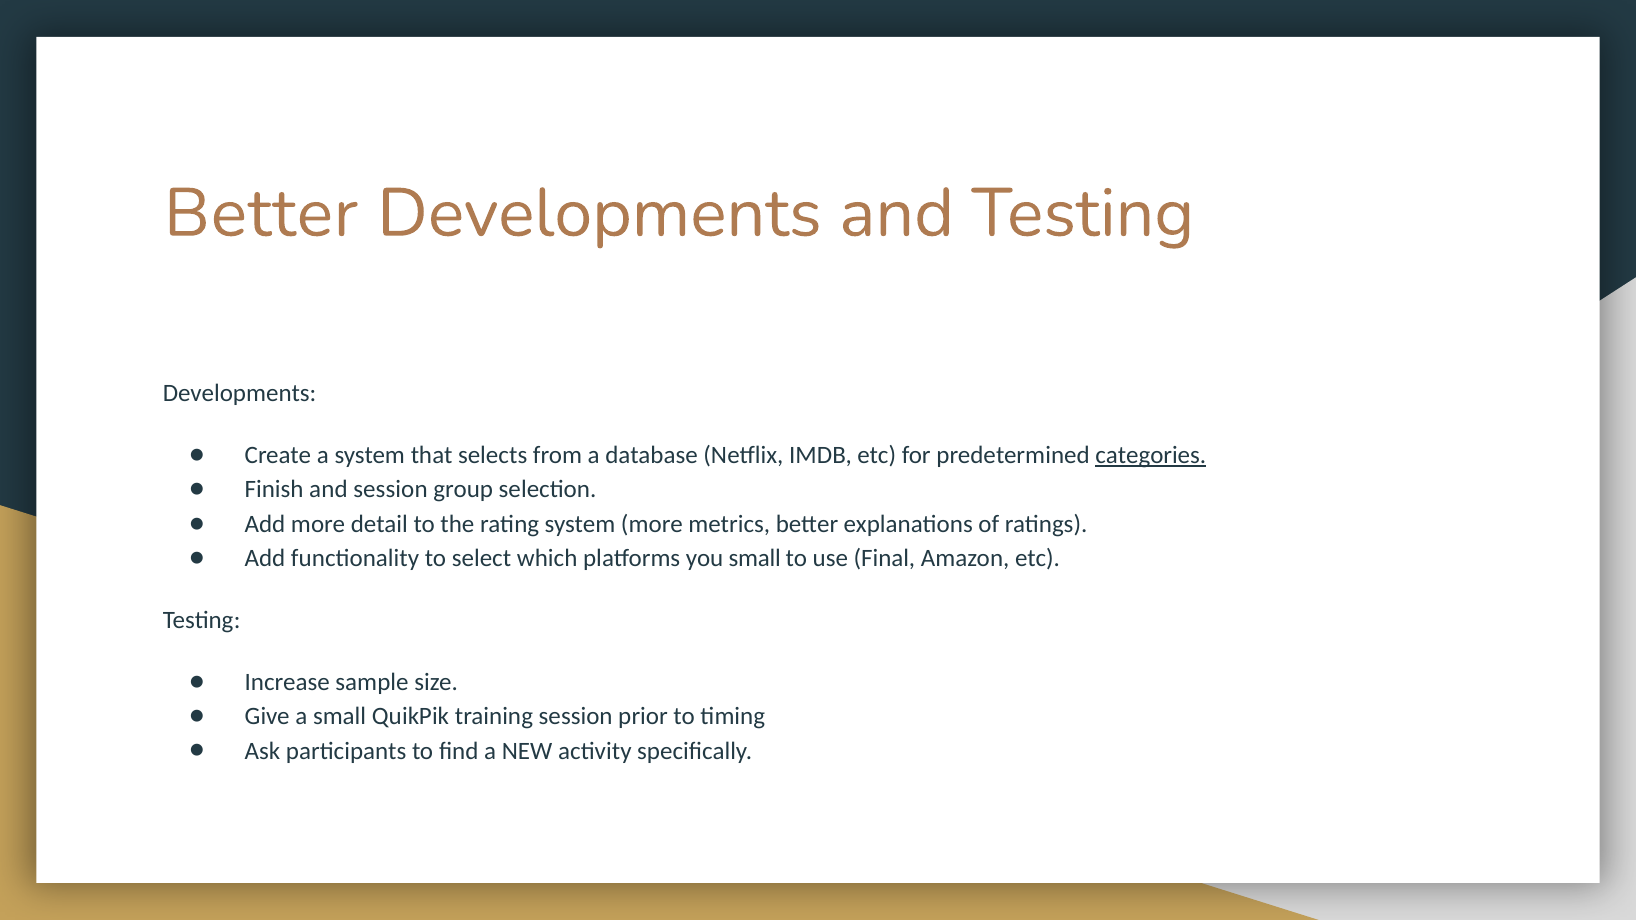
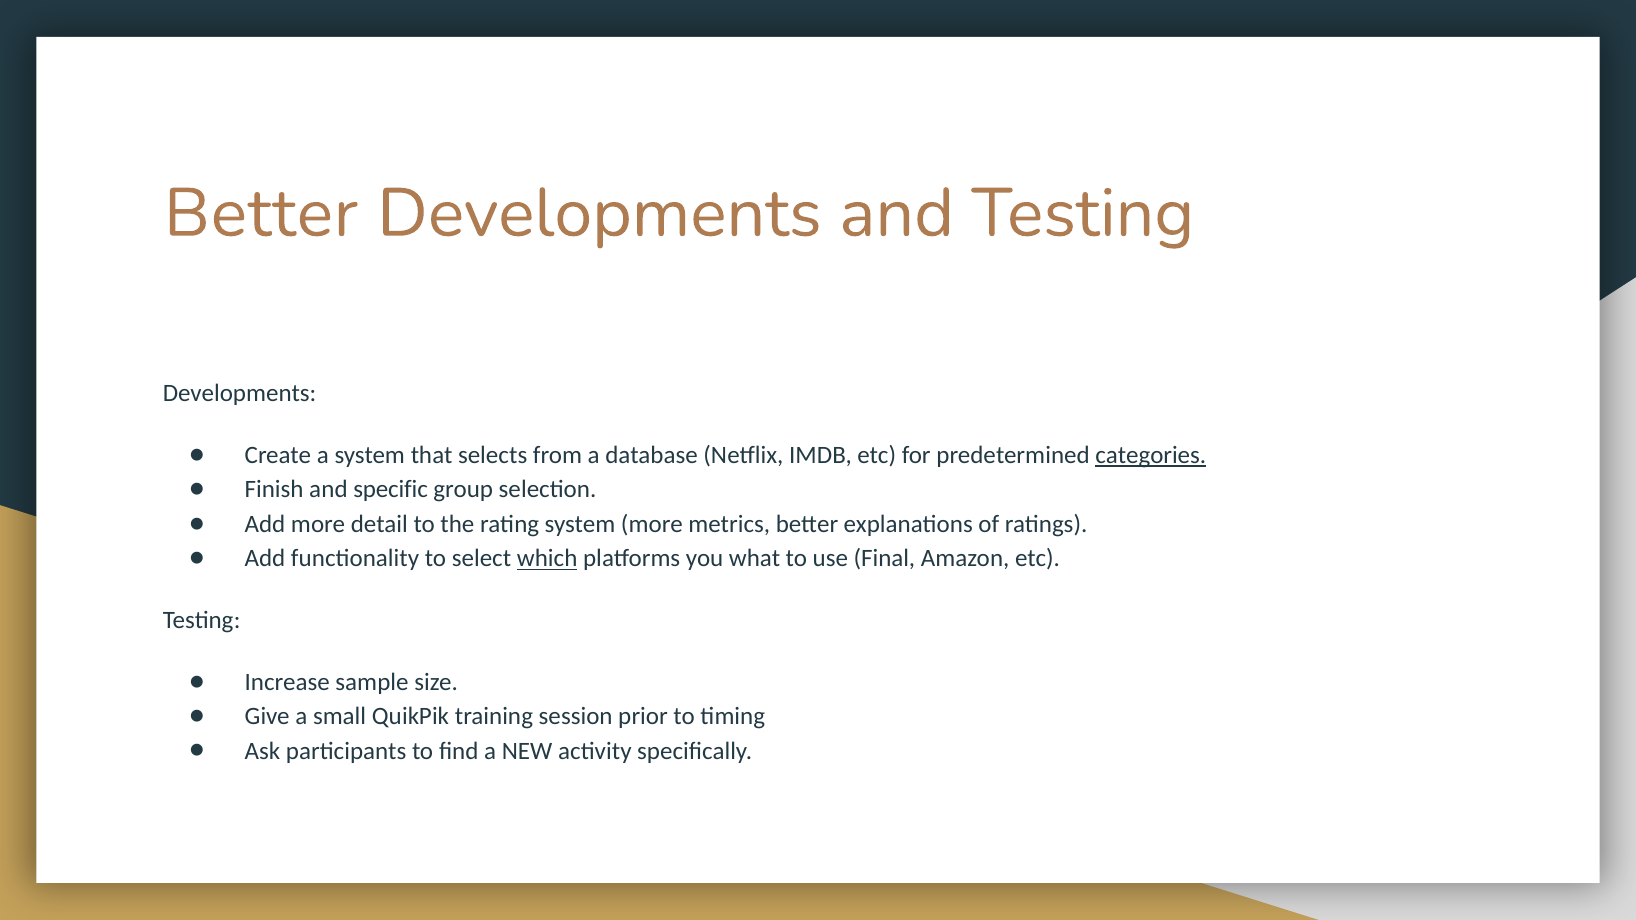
and session: session -> specific
which underline: none -> present
you small: small -> what
